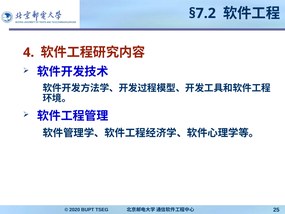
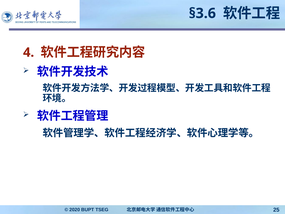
§7.2: §7.2 -> §3.6
